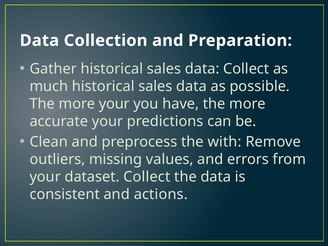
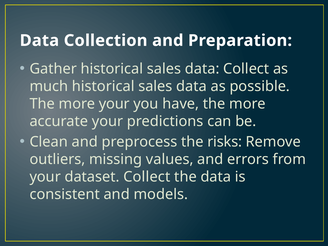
with: with -> risks
actions: actions -> models
